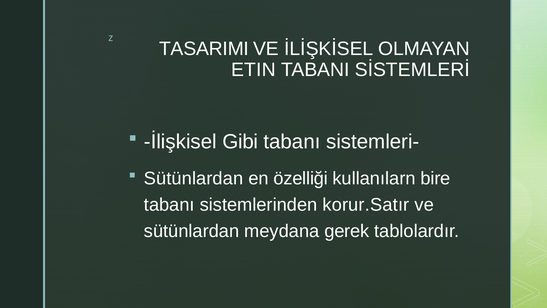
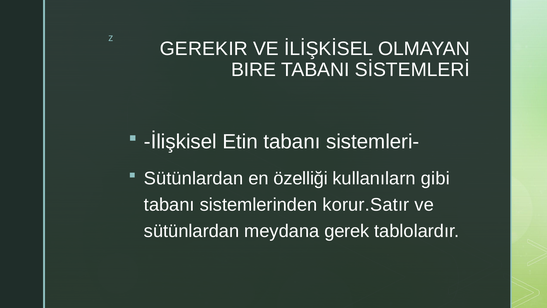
TASARIMI: TASARIMI -> GEREKIR
ETIN: ETIN -> BIRE
Gibi: Gibi -> Etin
bire: bire -> gibi
